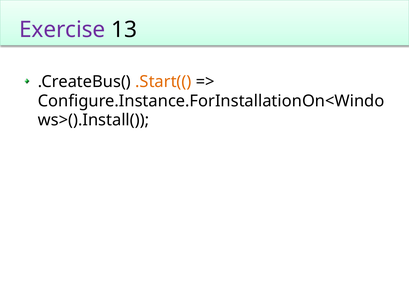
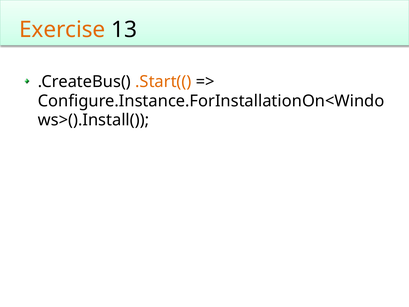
Exercise colour: purple -> orange
